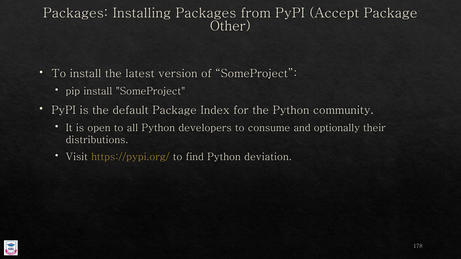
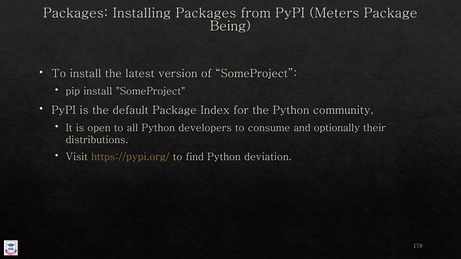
Accept: Accept -> Meters
Other: Other -> Being
